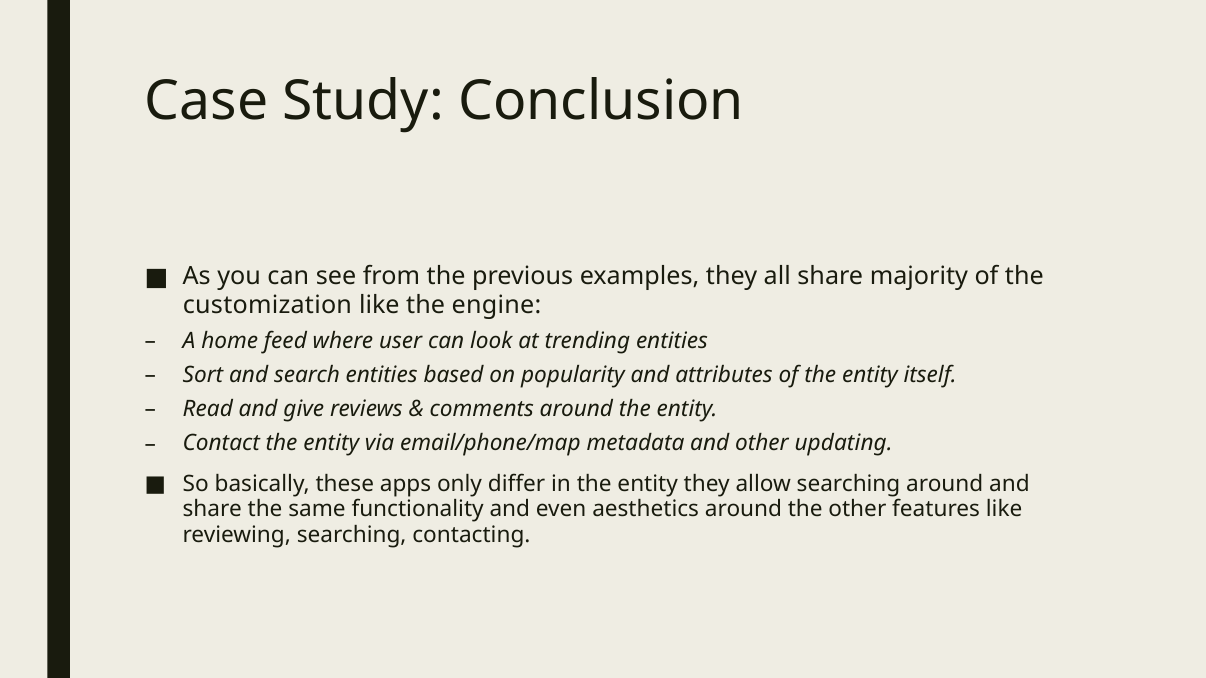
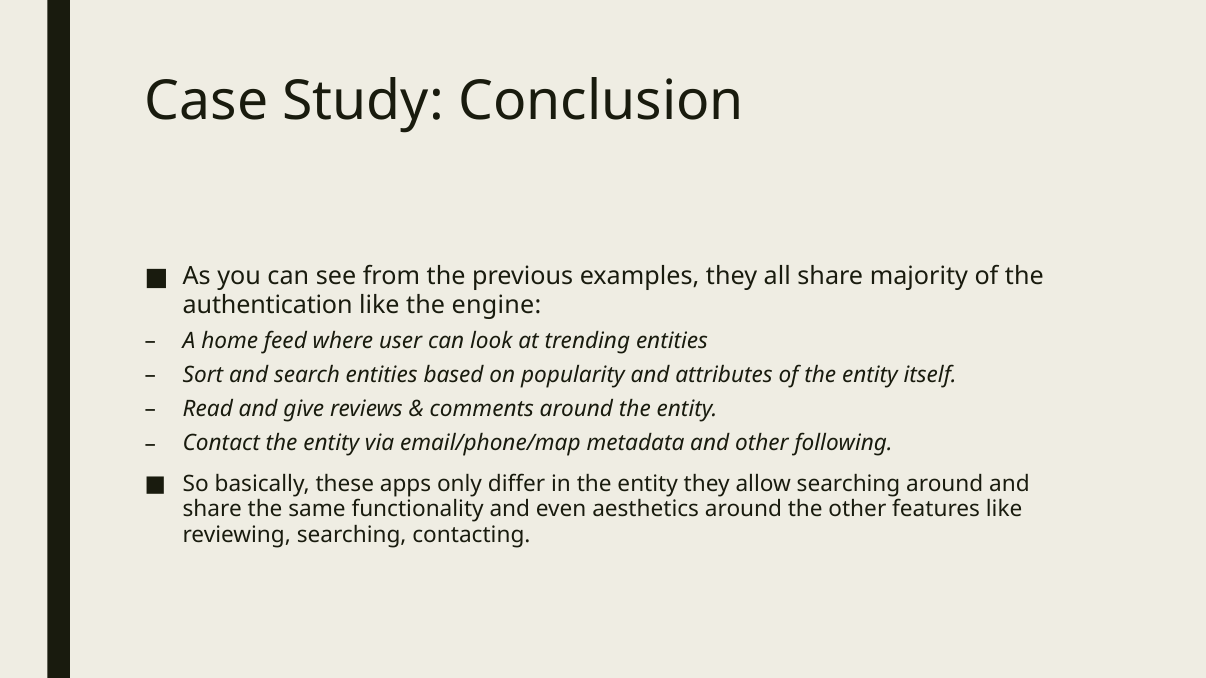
customization: customization -> authentication
updating: updating -> following
